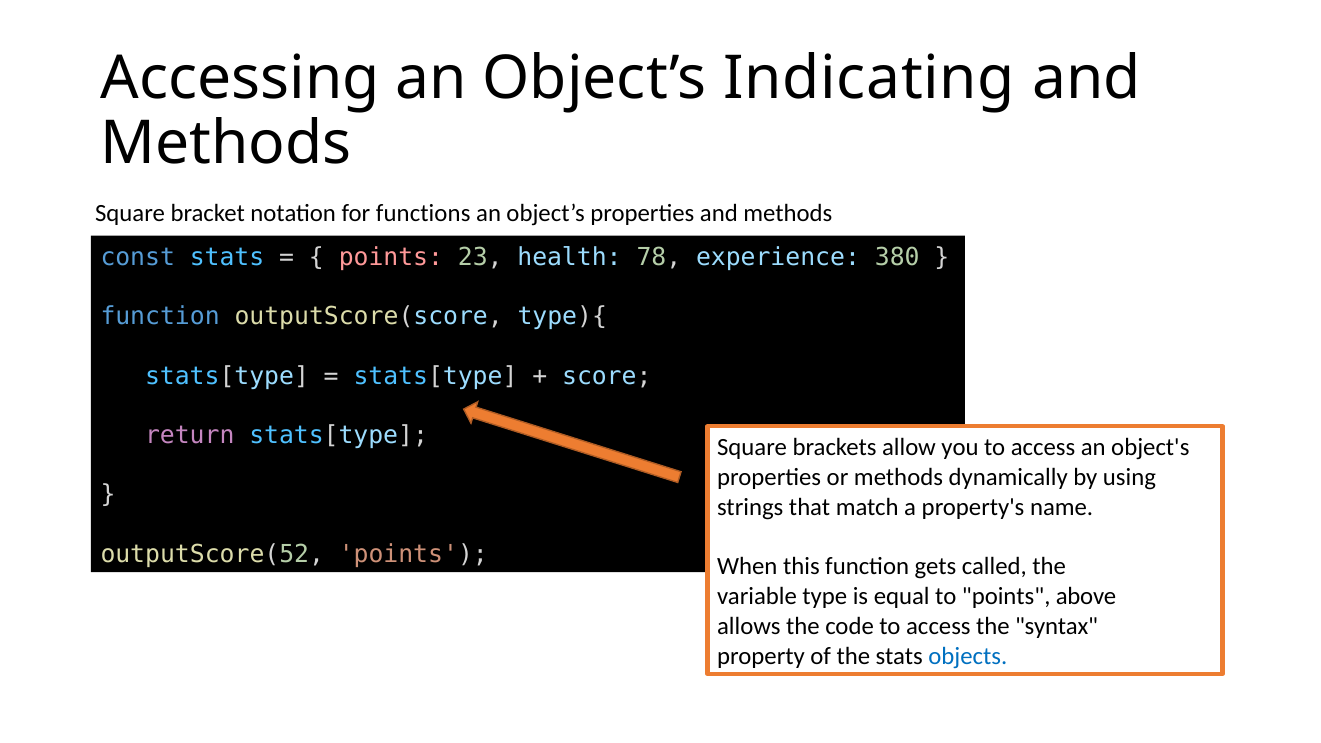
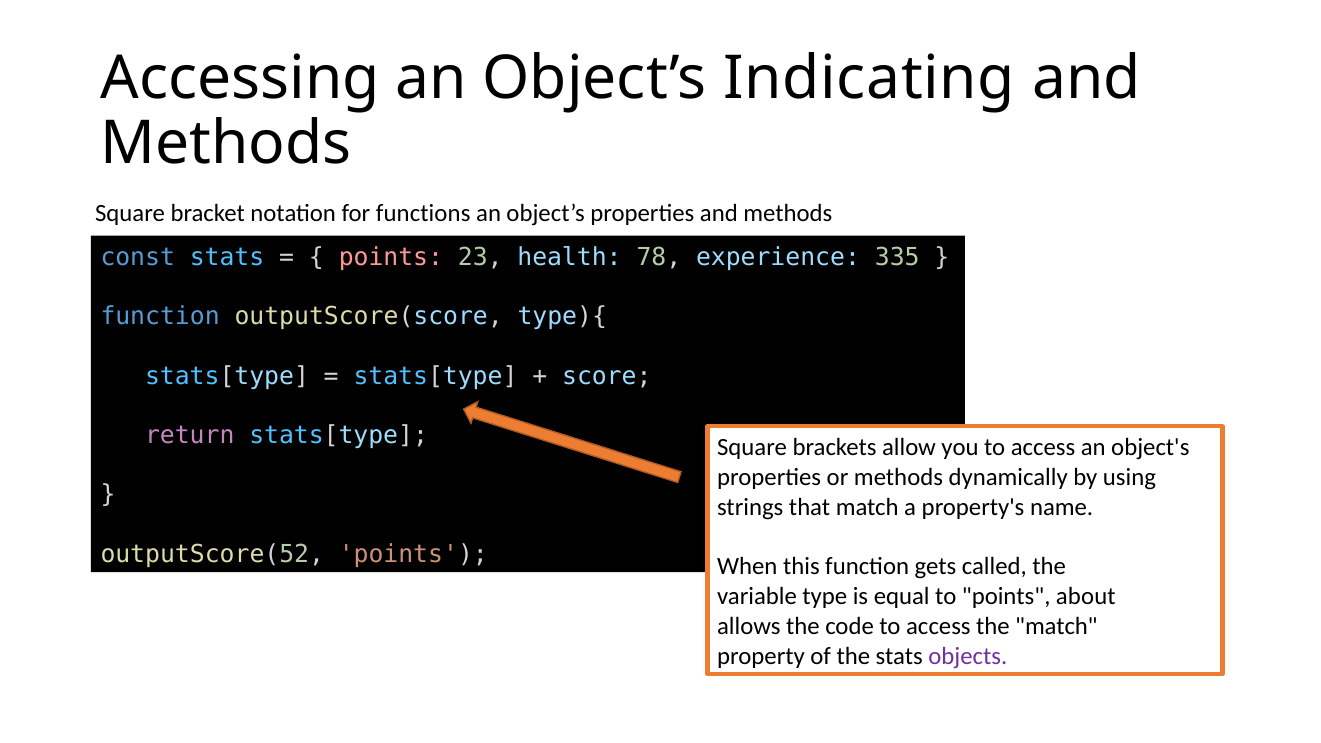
380: 380 -> 335
above: above -> about
the syntax: syntax -> match
objects colour: blue -> purple
